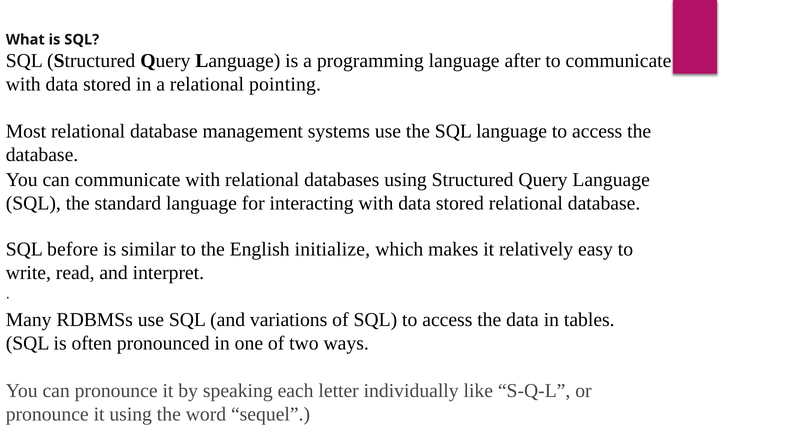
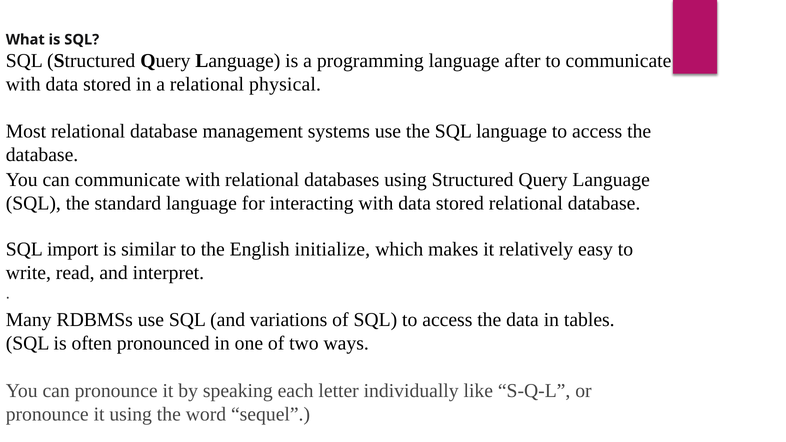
pointing: pointing -> physical
before: before -> import
